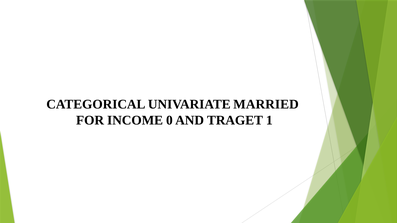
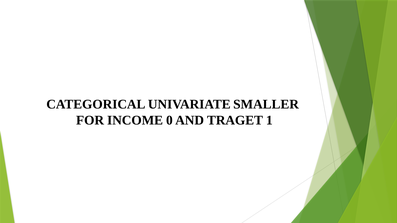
MARRIED: MARRIED -> SMALLER
